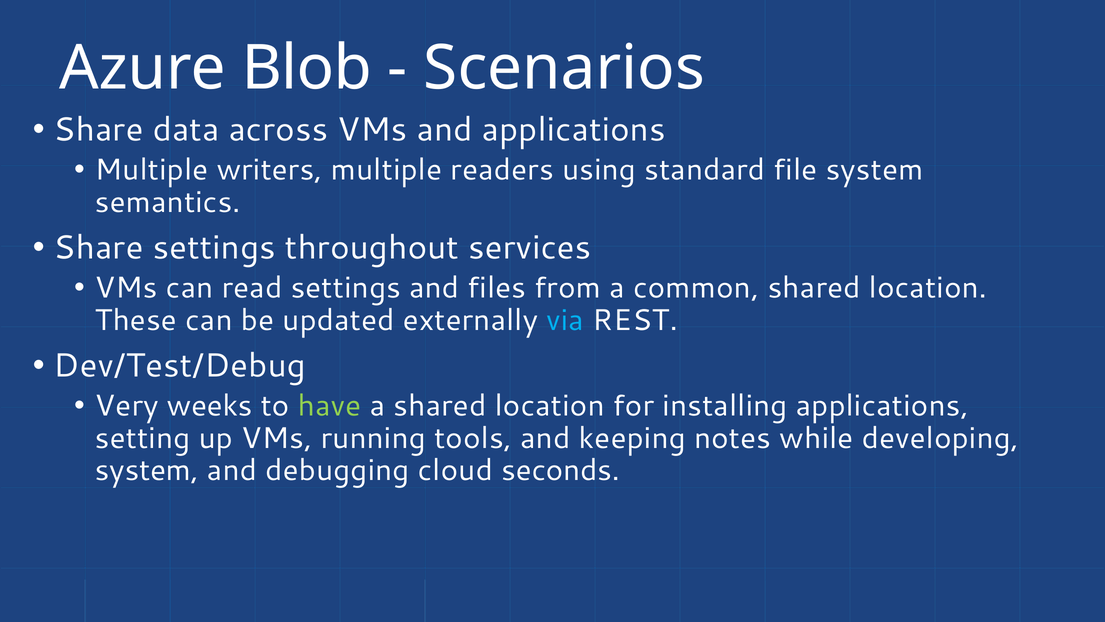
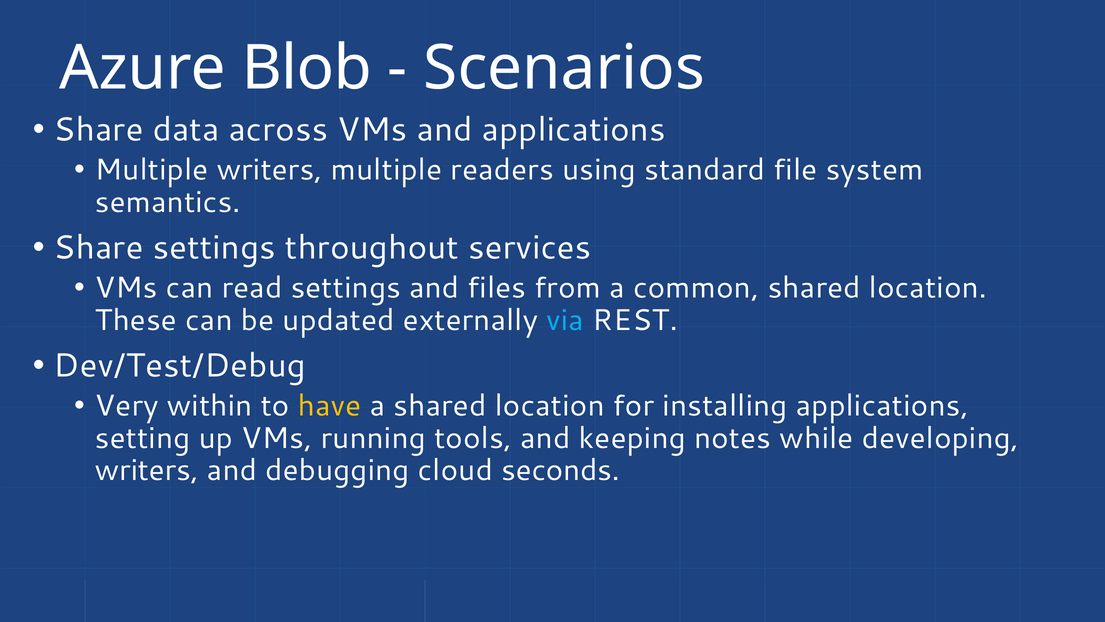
weeks: weeks -> within
have colour: light green -> yellow
system at (147, 470): system -> writers
